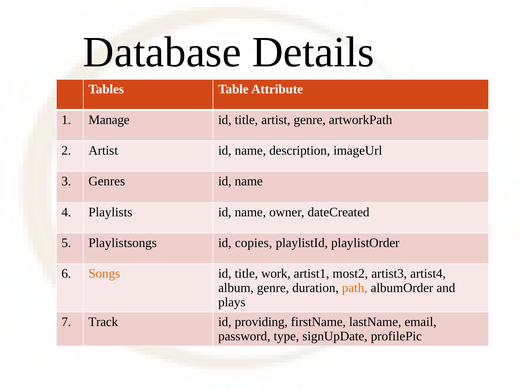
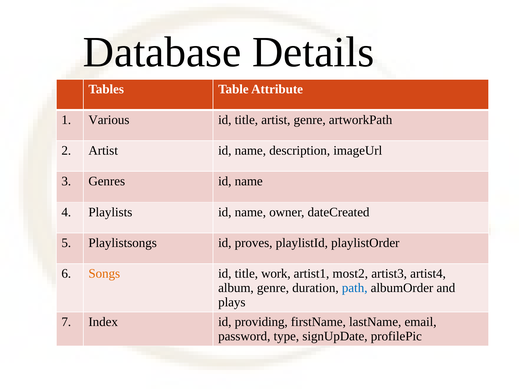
Manage: Manage -> Various
copies: copies -> proves
path colour: orange -> blue
Track: Track -> Index
